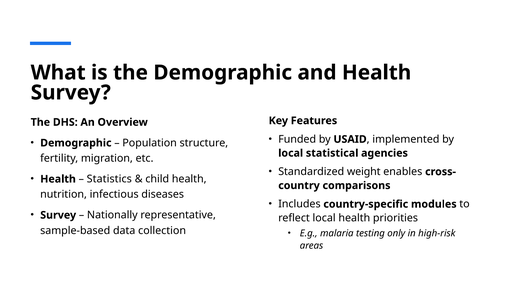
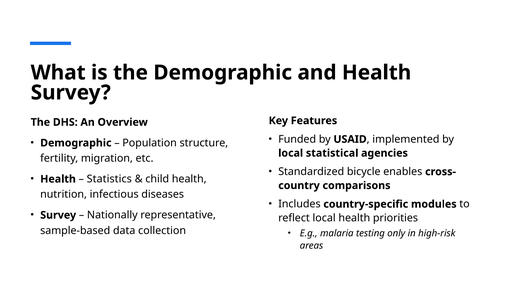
weight: weight -> bicycle
